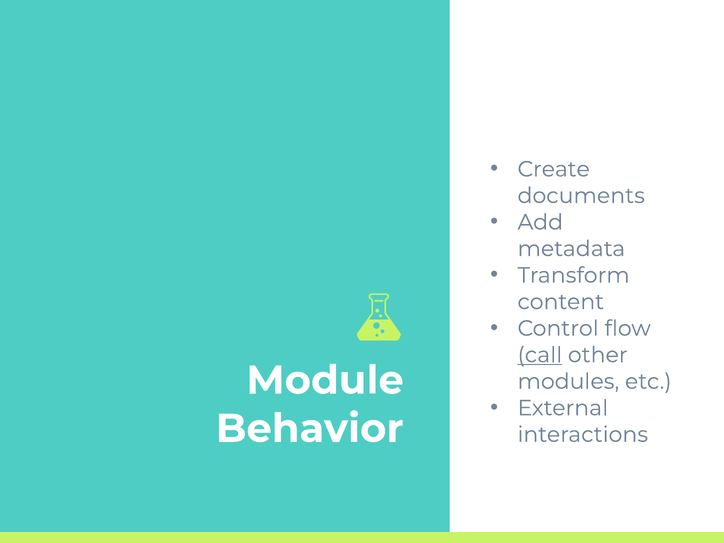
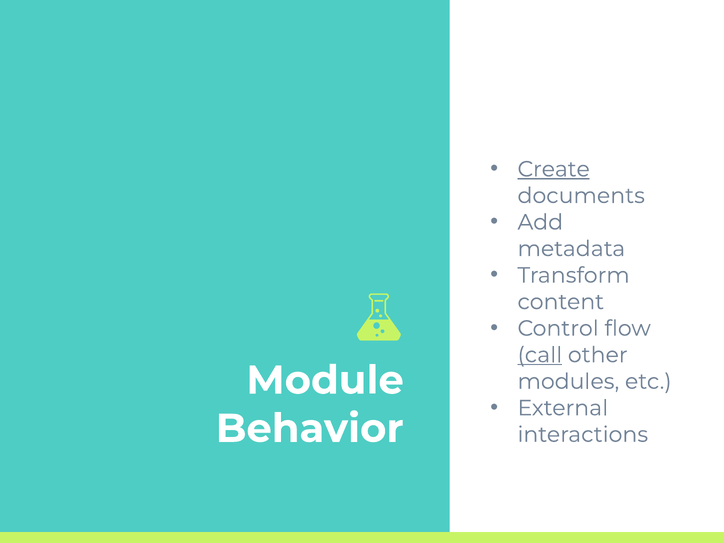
Create underline: none -> present
